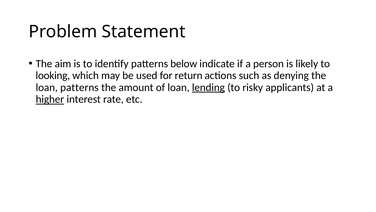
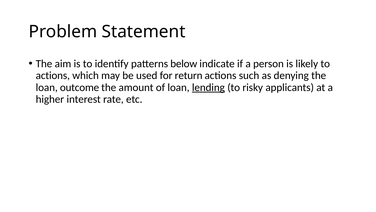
looking at (53, 75): looking -> actions
loan patterns: patterns -> outcome
higher underline: present -> none
